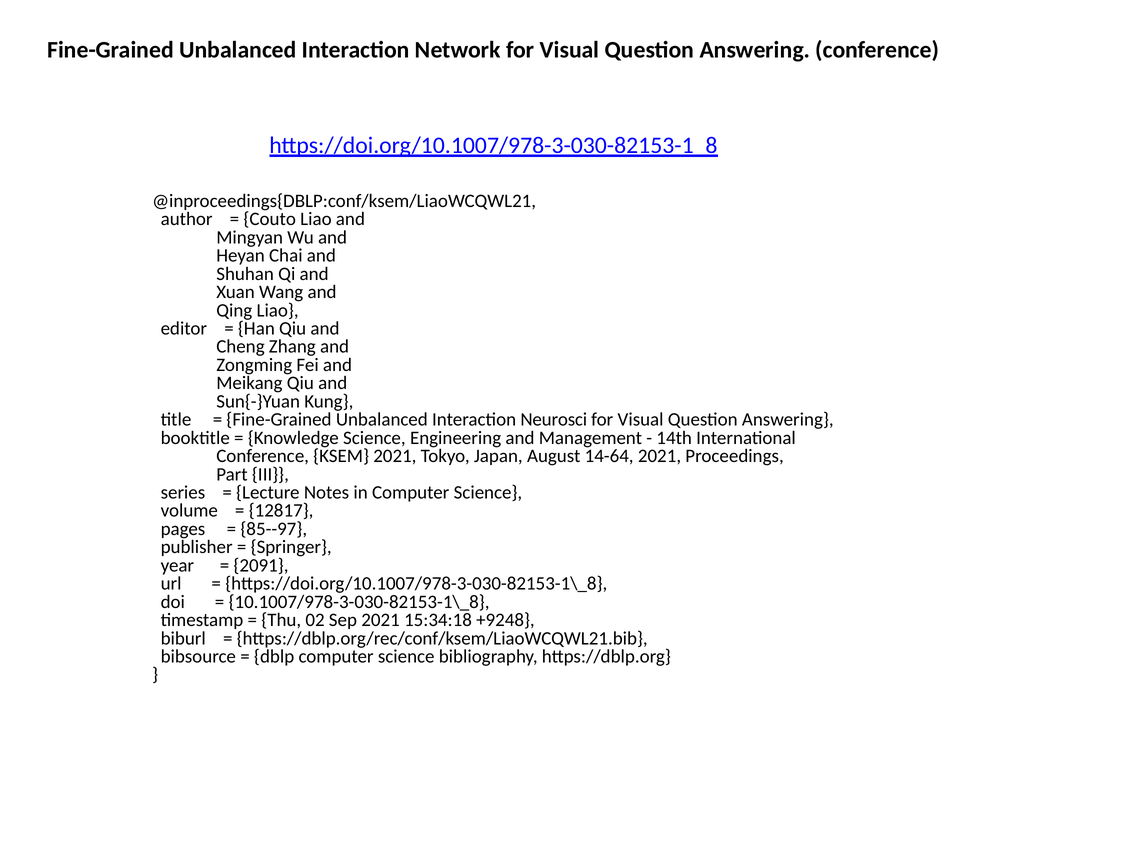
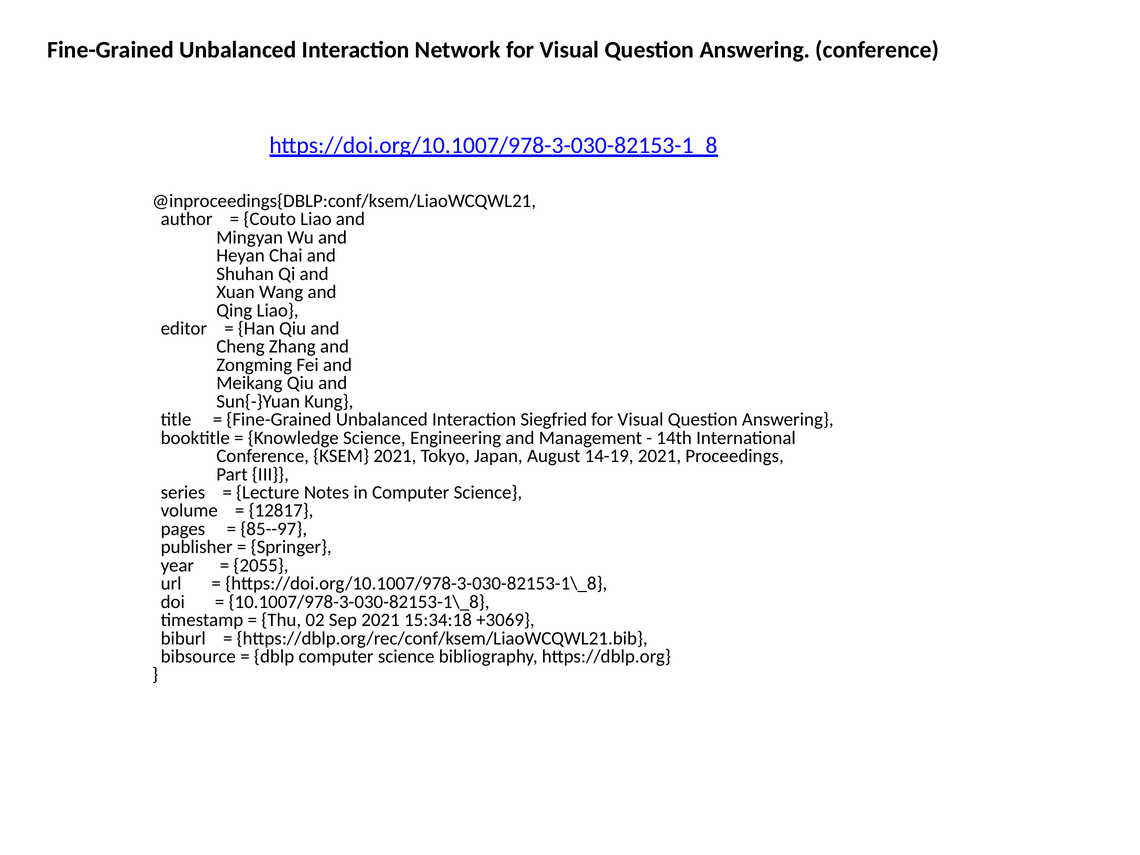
Neurosci: Neurosci -> Siegfried
14-64: 14-64 -> 14-19
2091: 2091 -> 2055
+9248: +9248 -> +3069
